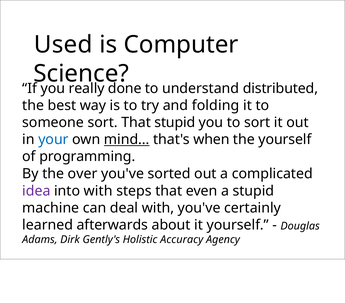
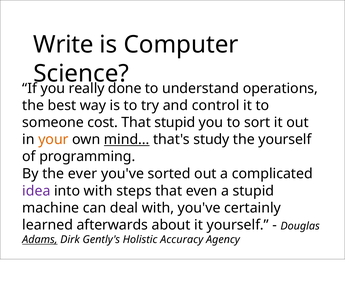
Used: Used -> Write
distributed: distributed -> operations
folding: folding -> control
someone sort: sort -> cost
your colour: blue -> orange
when: when -> study
over: over -> ever
Adams underline: none -> present
